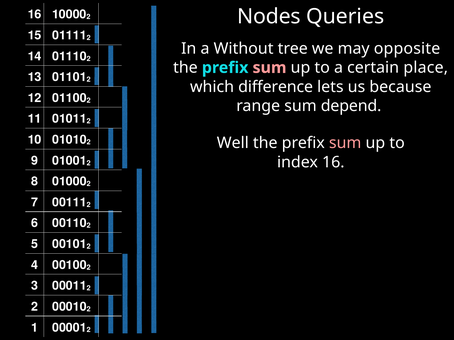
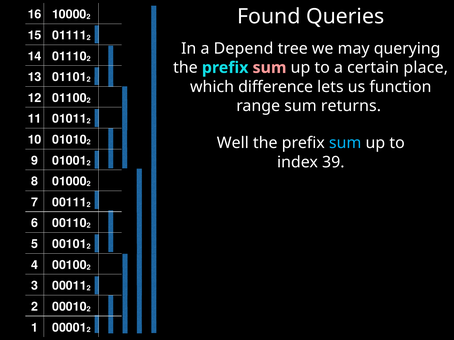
Nodes: Nodes -> Found
Without: Without -> Depend
opposite: opposite -> querying
because: because -> function
depend: depend -> returns
sum at (345, 143) colour: pink -> light blue
index 16: 16 -> 39
